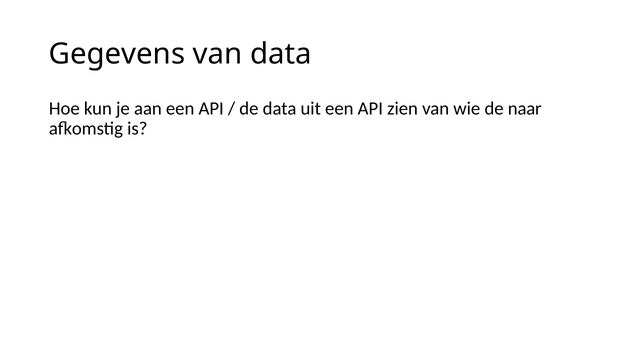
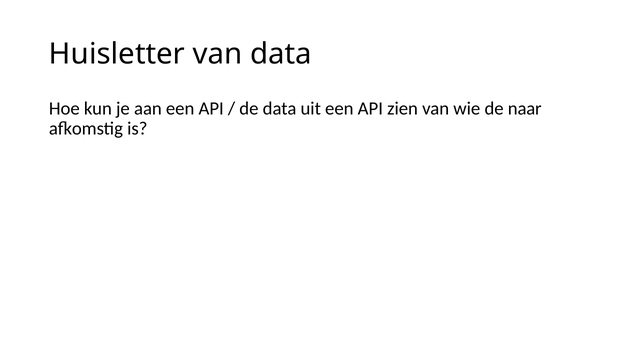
Gegevens: Gegevens -> Huisletter
